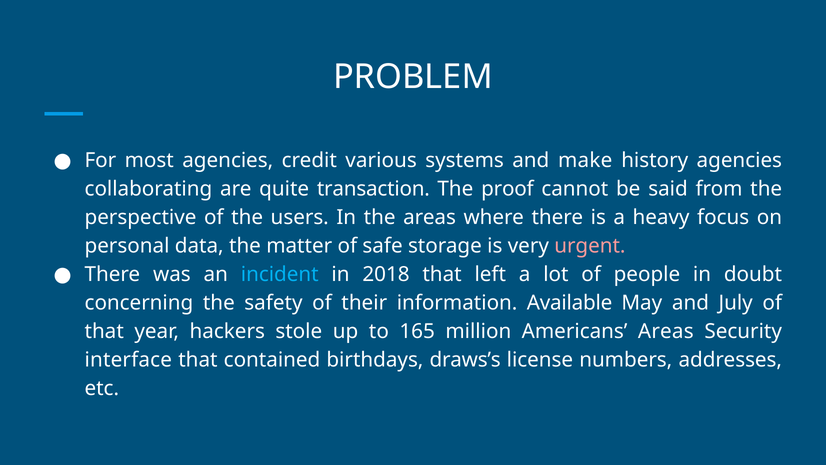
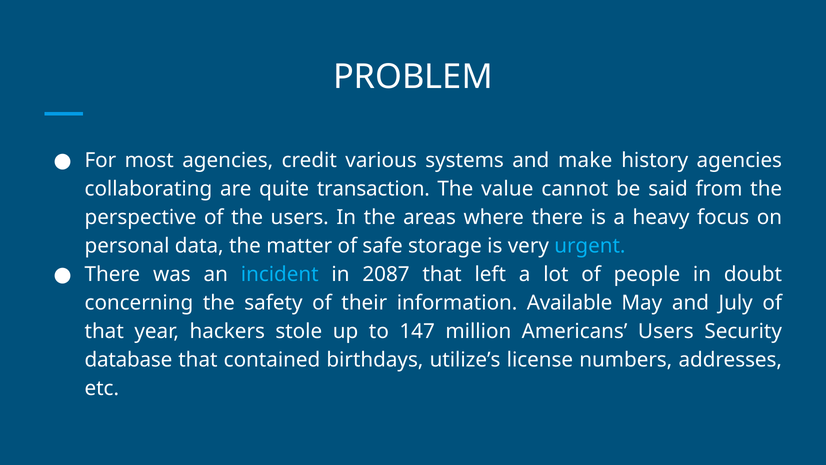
proof: proof -> value
urgent colour: pink -> light blue
2018: 2018 -> 2087
165: 165 -> 147
Americans Areas: Areas -> Users
interface: interface -> database
draws’s: draws’s -> utilize’s
